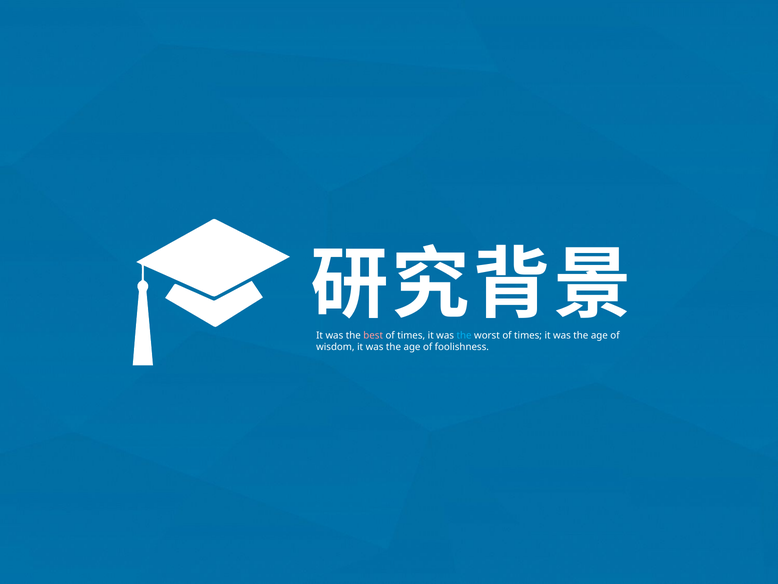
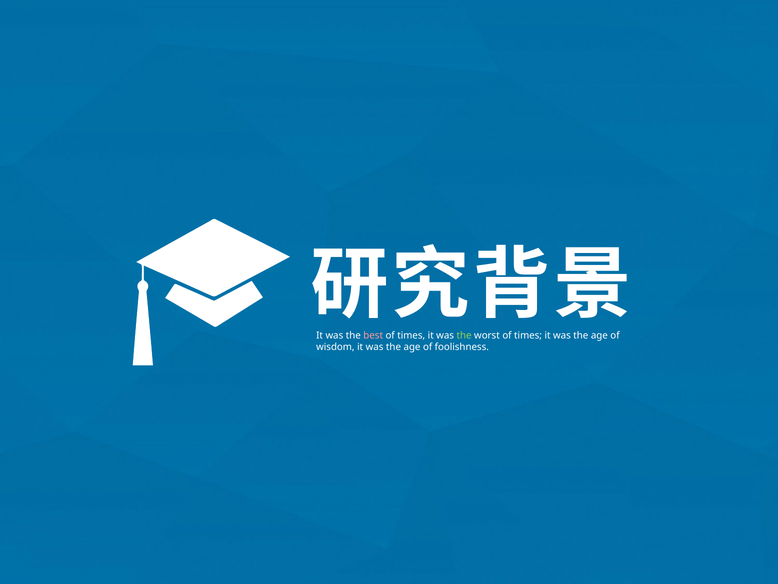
the at (464, 335) colour: light blue -> light green
